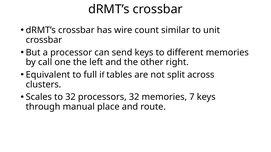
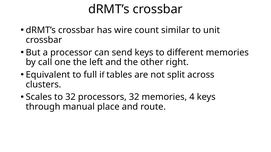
7: 7 -> 4
